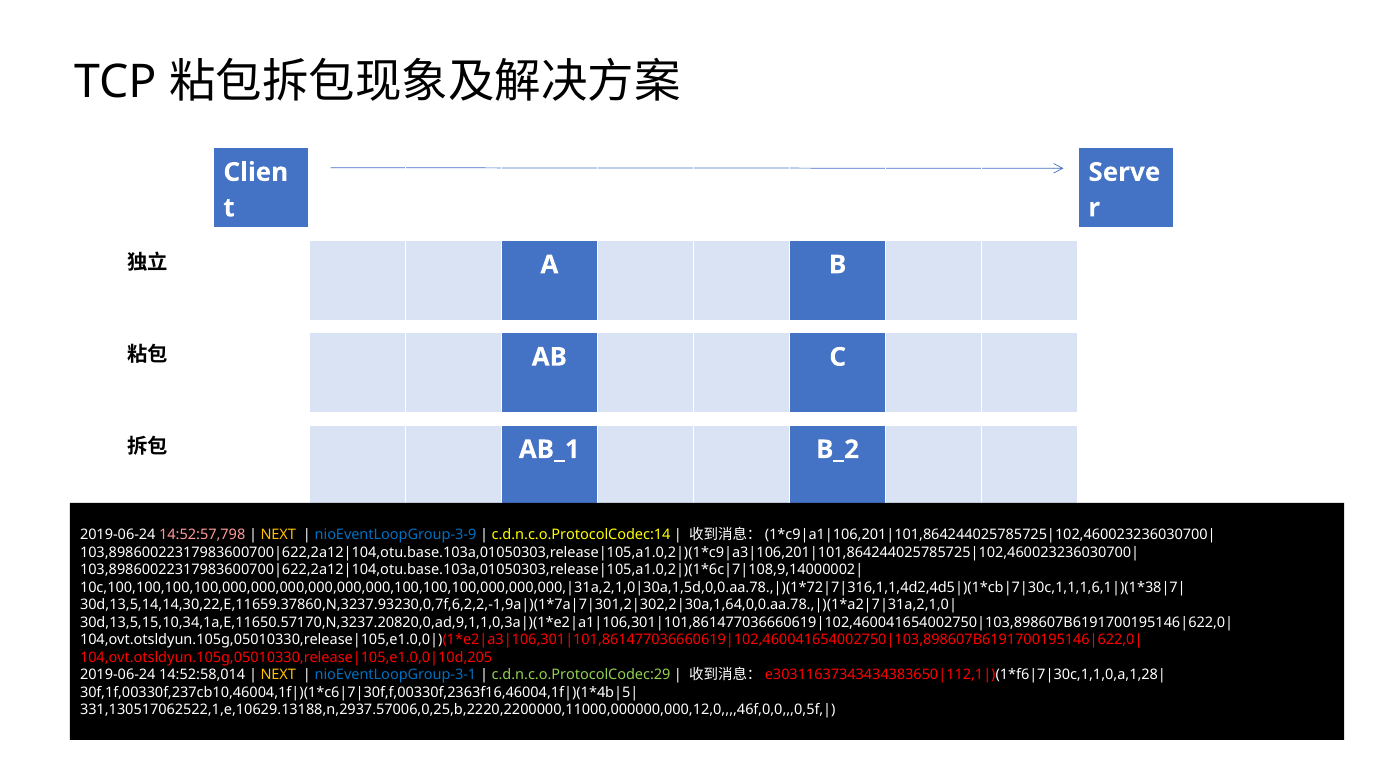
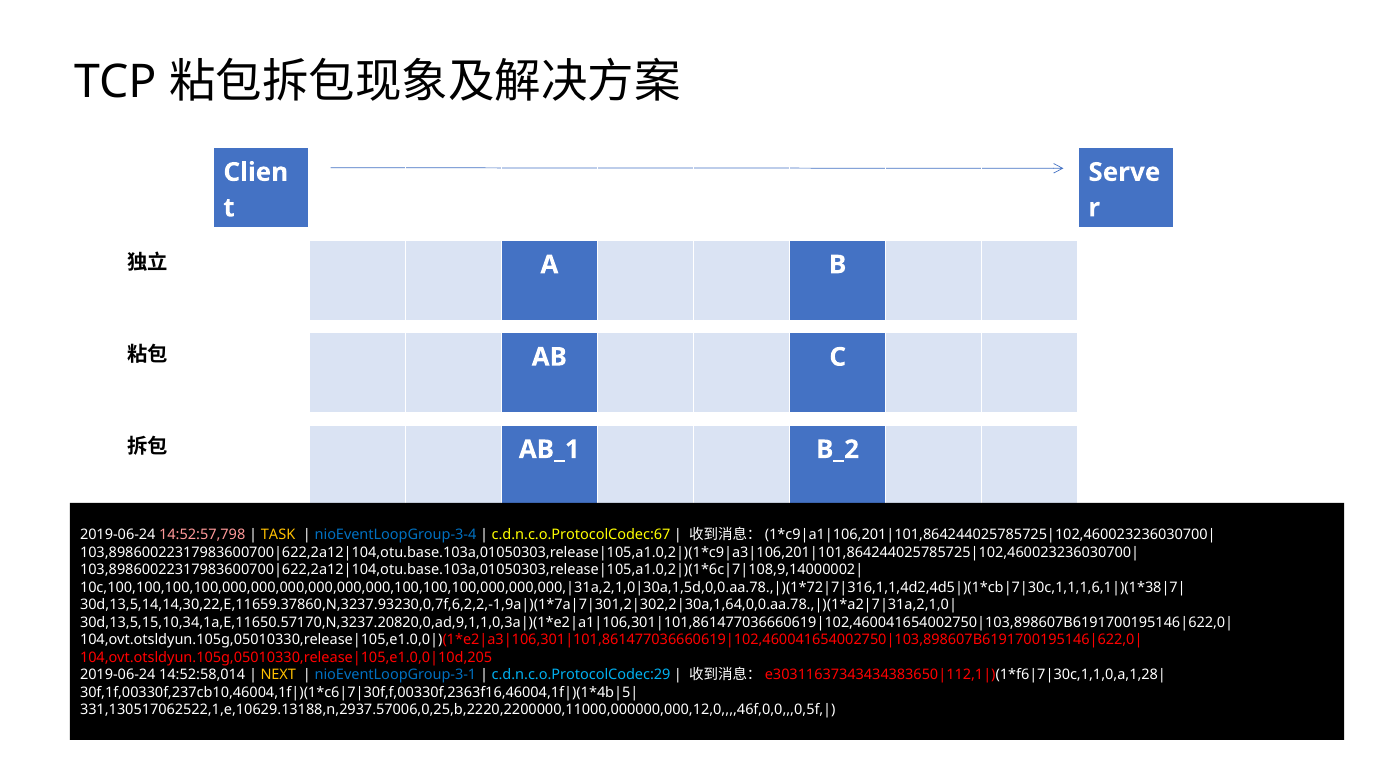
NEXT at (278, 535): NEXT -> TASK
nioEventLoopGroup-3-9: nioEventLoopGroup-3-9 -> nioEventLoopGroup-3-4
c.d.n.c.o.ProtocolCodec:14: c.d.n.c.o.ProtocolCodec:14 -> c.d.n.c.o.ProtocolCodec:67
c.d.n.c.o.ProtocolCodec:29 colour: light green -> light blue
